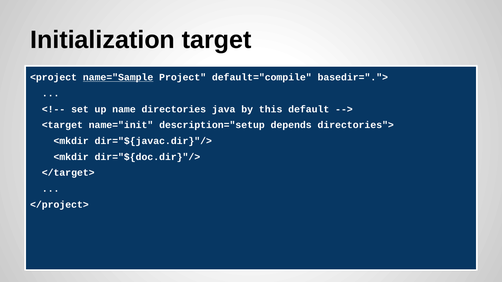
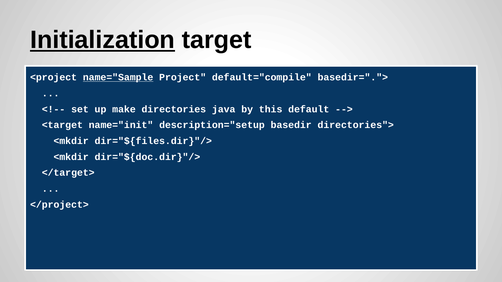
Initialization underline: none -> present
name: name -> make
depends: depends -> basedir
dir="${javac.dir}"/>: dir="${javac.dir}"/> -> dir="${files.dir}"/>
